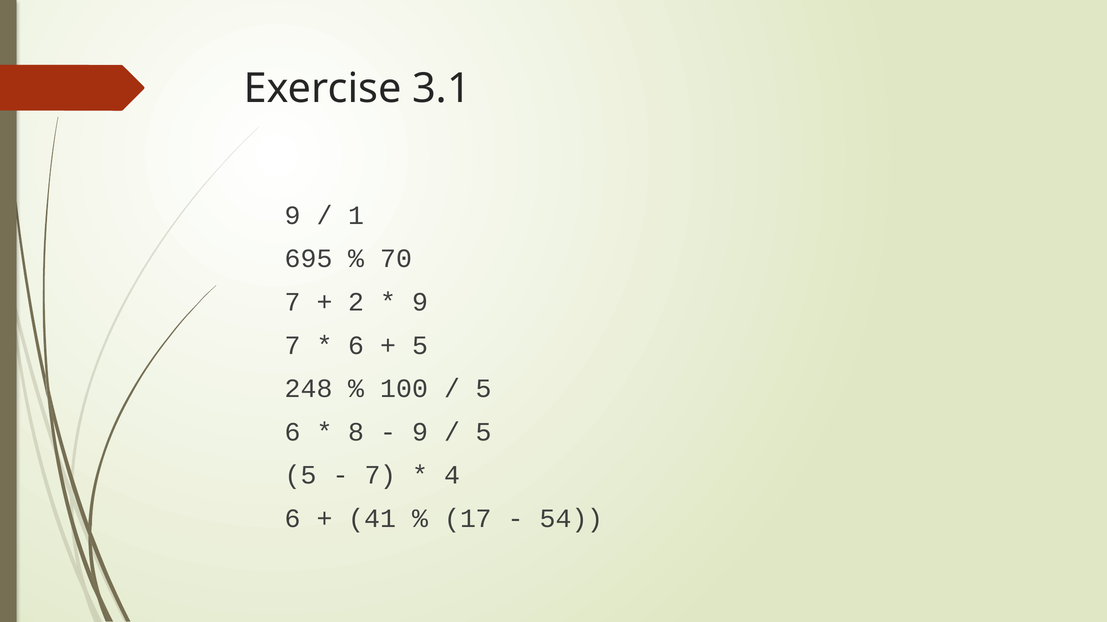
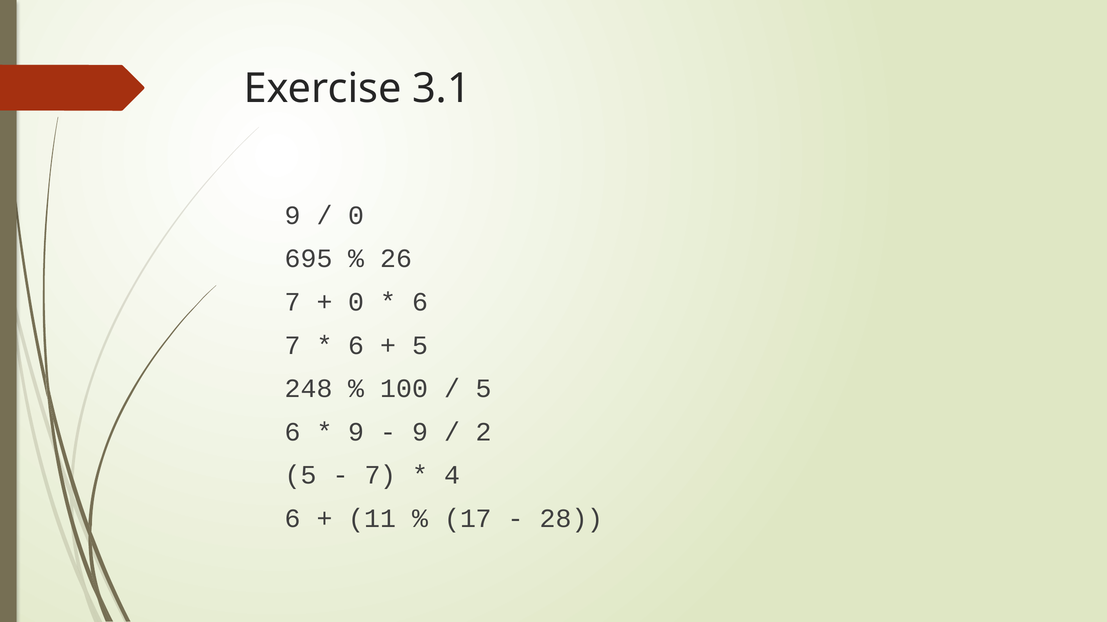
1 at (356, 216): 1 -> 0
70: 70 -> 26
2 at (356, 302): 2 -> 0
9 at (420, 302): 9 -> 6
8 at (356, 432): 8 -> 9
5 at (484, 432): 5 -> 2
41: 41 -> 11
54: 54 -> 28
